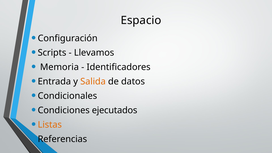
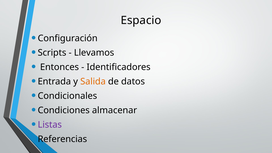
Memoria: Memoria -> Entonces
ejecutados: ejecutados -> almacenar
Listas colour: orange -> purple
